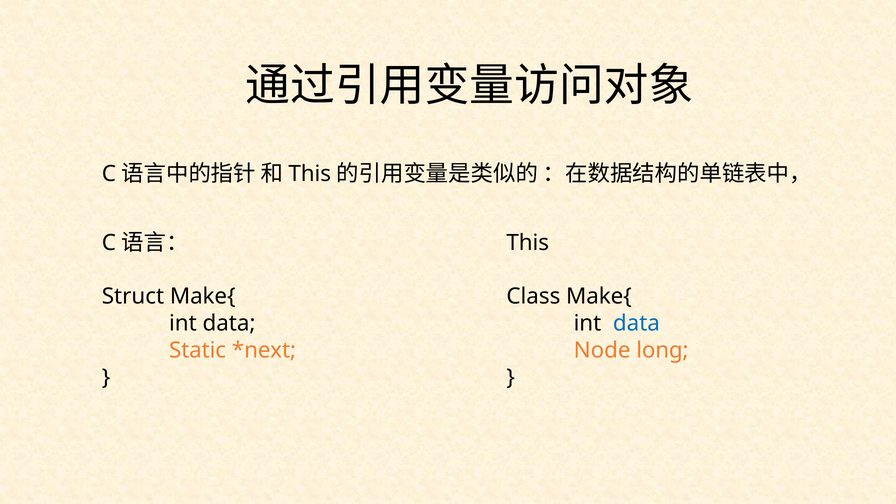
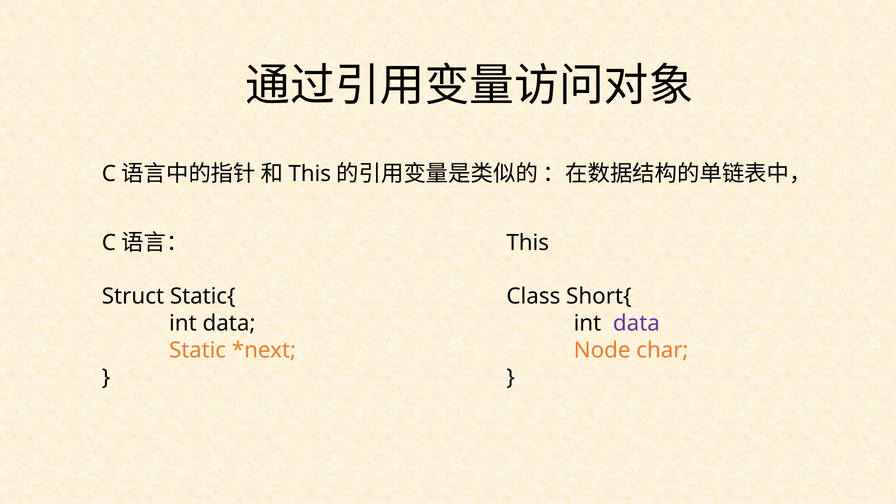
Struct Make{: Make{ -> Static{
Class Make{: Make{ -> Short{
data at (636, 323) colour: blue -> purple
long: long -> char
